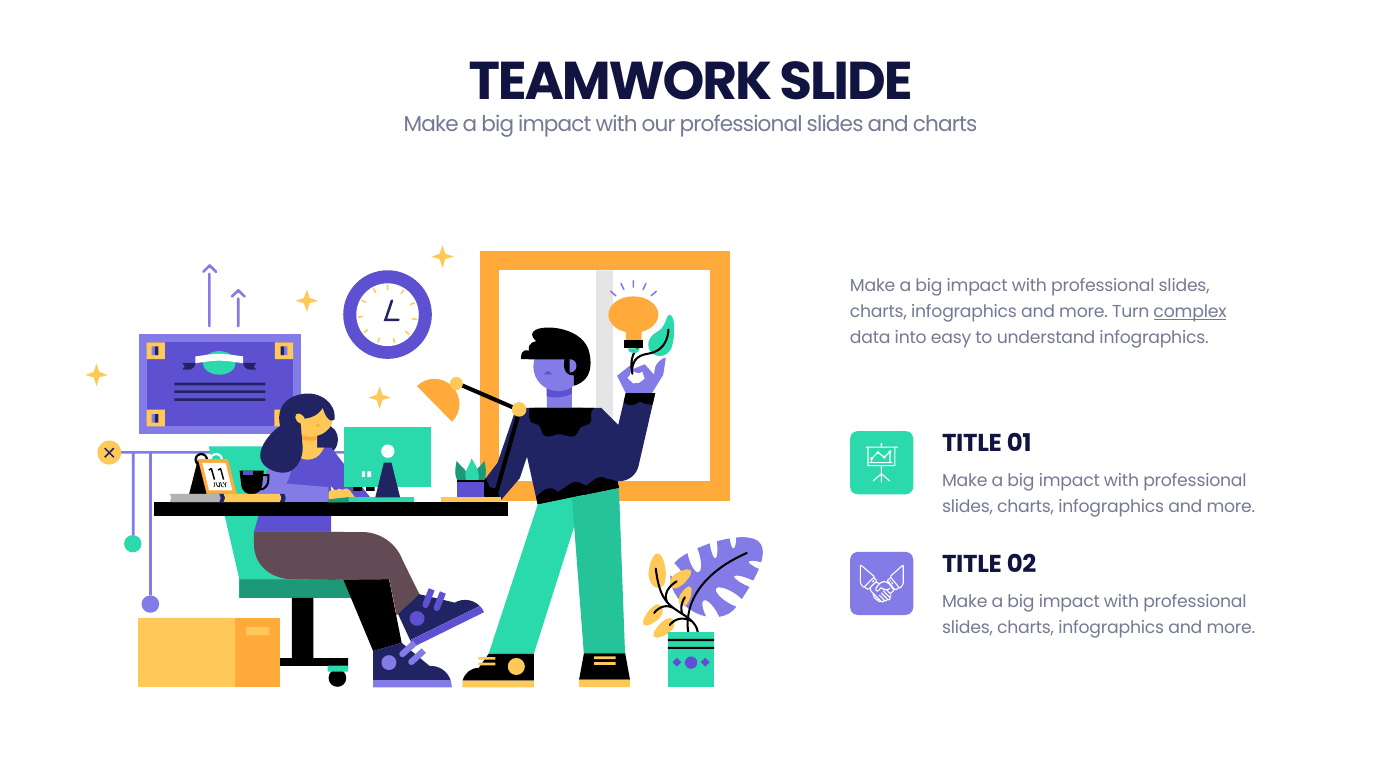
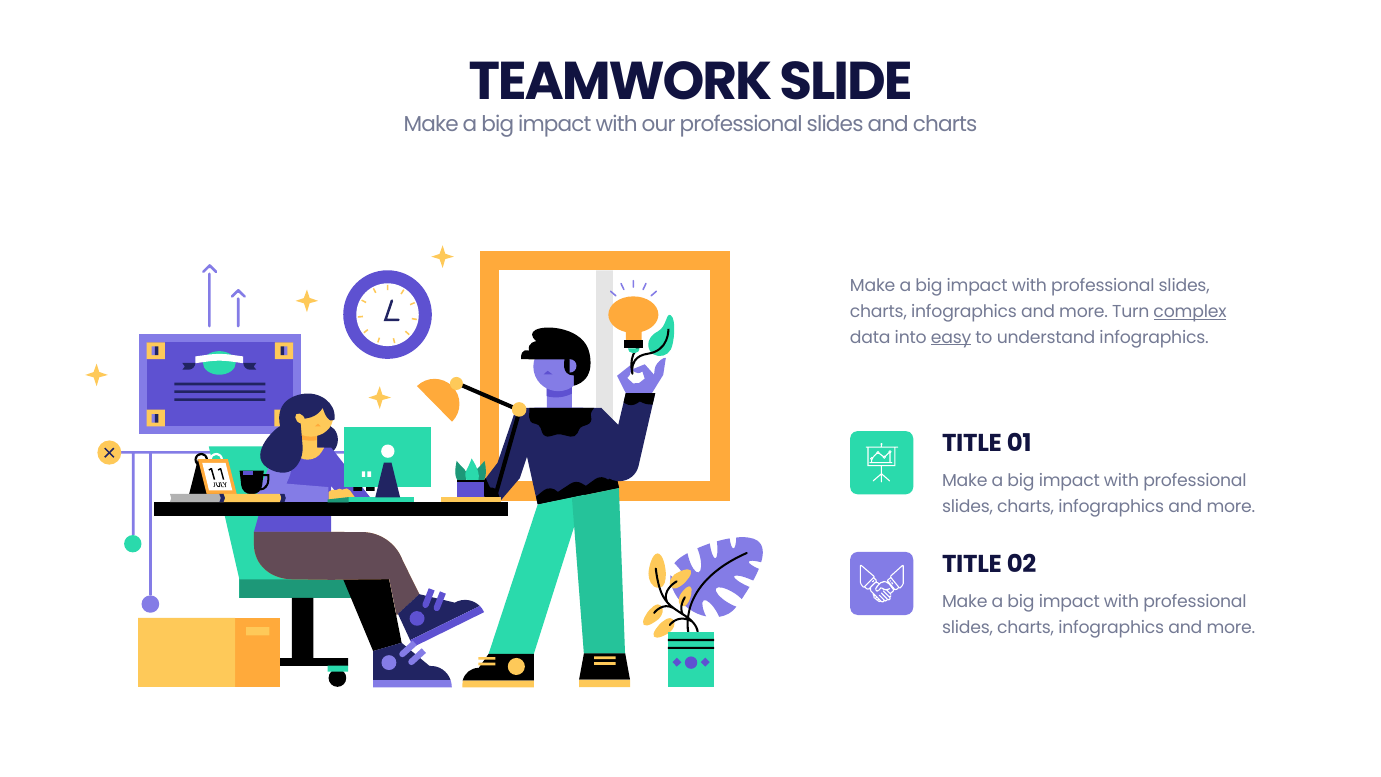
easy underline: none -> present
